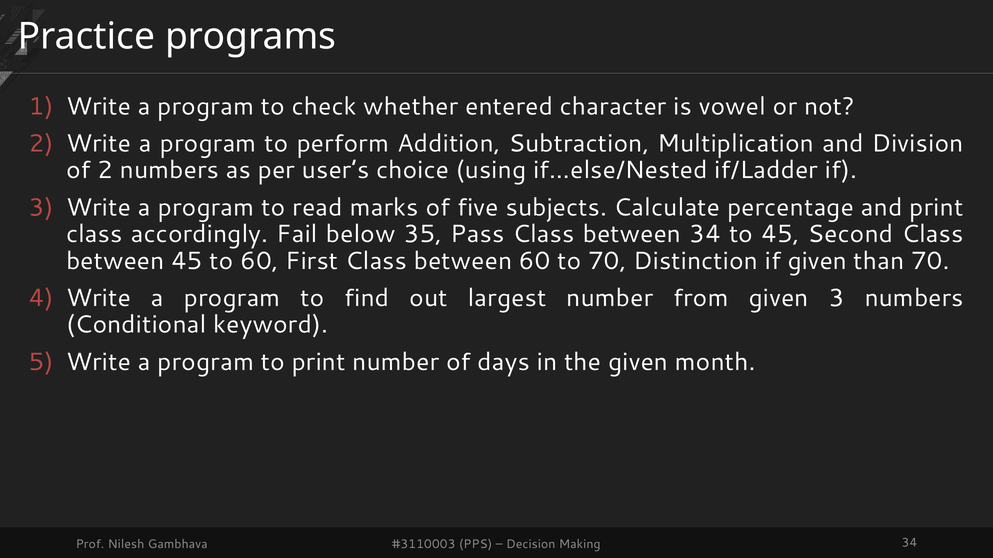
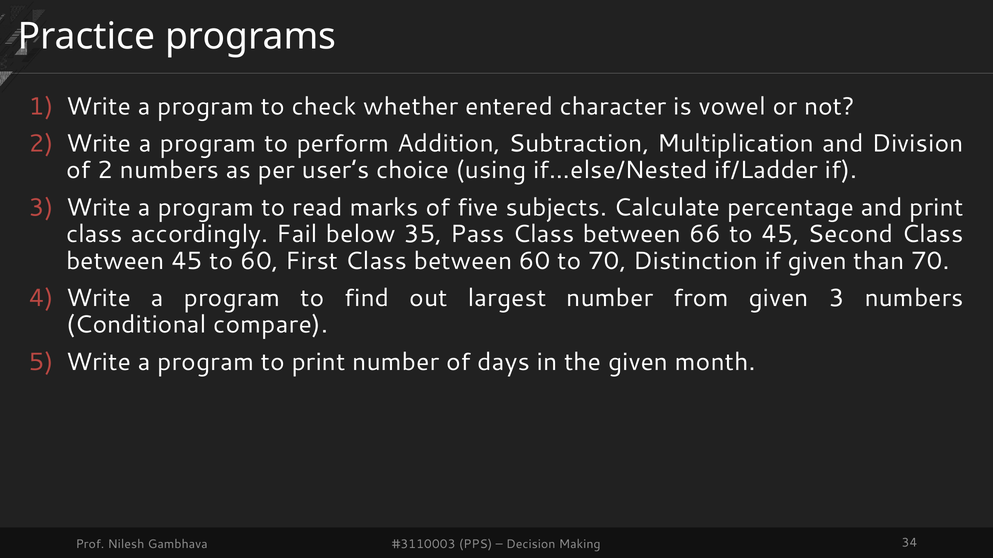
between 34: 34 -> 66
keyword: keyword -> compare
